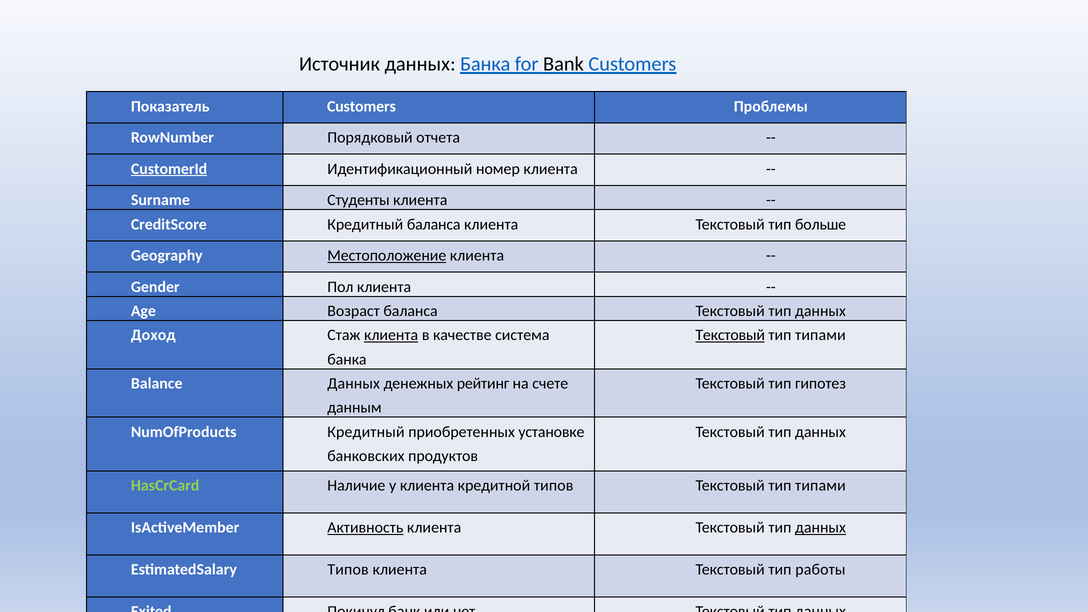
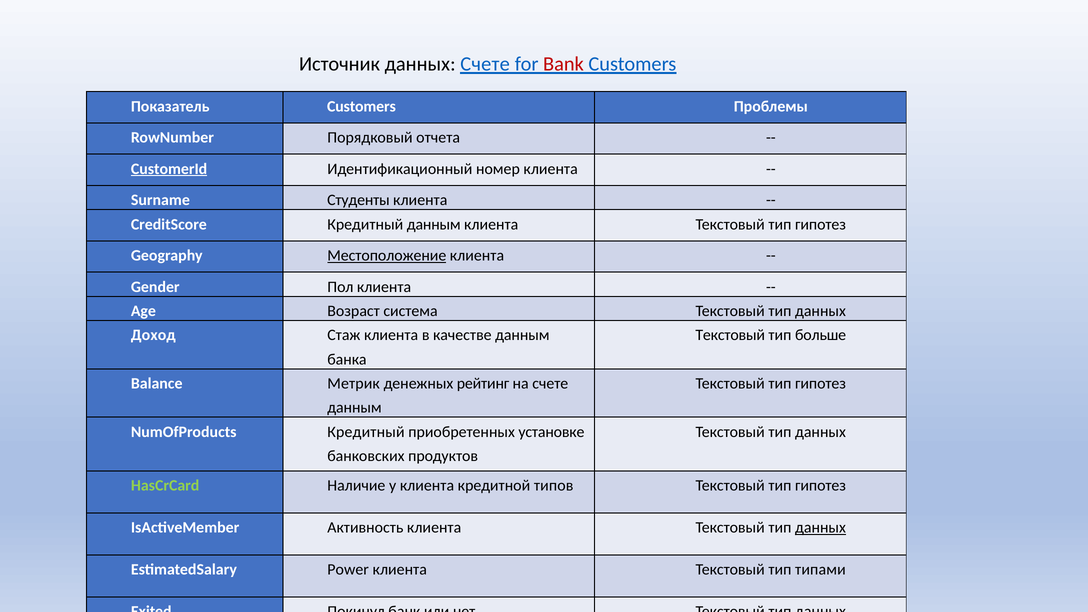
данных Банка: Банка -> Счете
Bank colour: black -> red
Кредитный баланса: баланса -> данным
клиента Текстовый тип больше: больше -> гипотез
Возраст баланса: баланса -> система
клиента at (391, 335) underline: present -> none
качестве система: система -> данным
Текстовый at (730, 335) underline: present -> none
типами at (820, 335): типами -> больше
Balance Данных: Данных -> Метрик
типами at (820, 486): типами -> гипотез
Активность underline: present -> none
EstimatedSalary Типов: Типов -> Power
работы: работы -> типами
